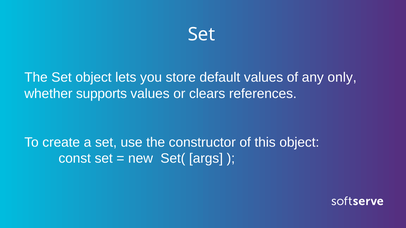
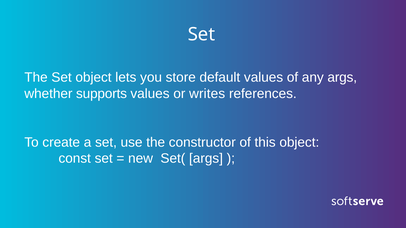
any only: only -> args
clears: clears -> writes
